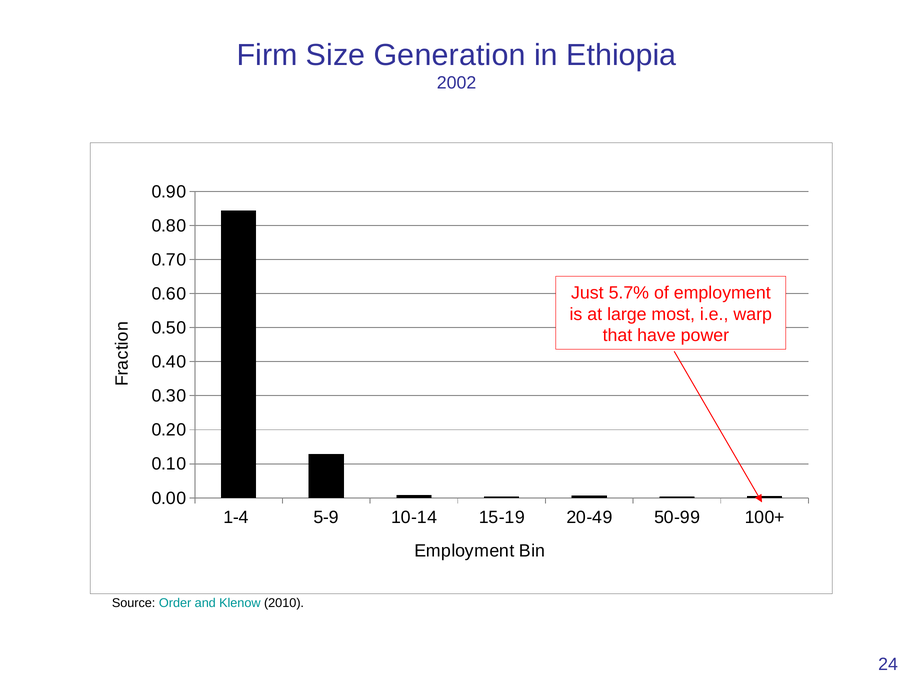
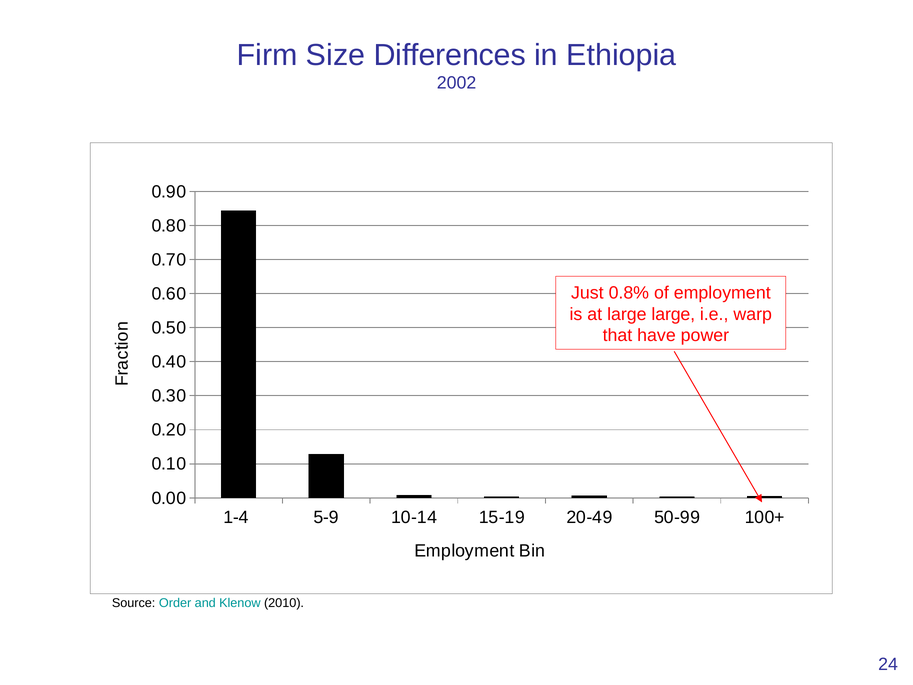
Generation: Generation -> Differences
5.7%: 5.7% -> 0.8%
large most: most -> large
